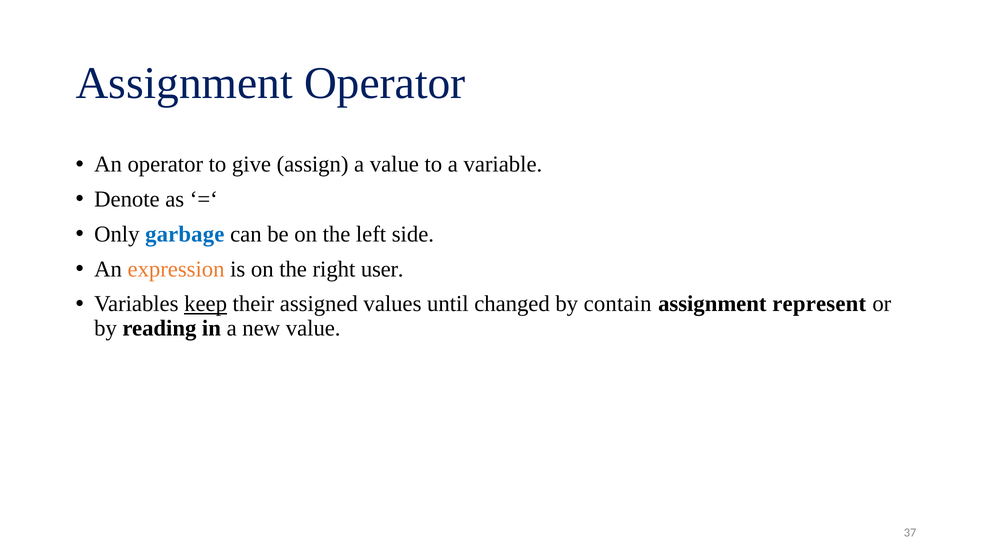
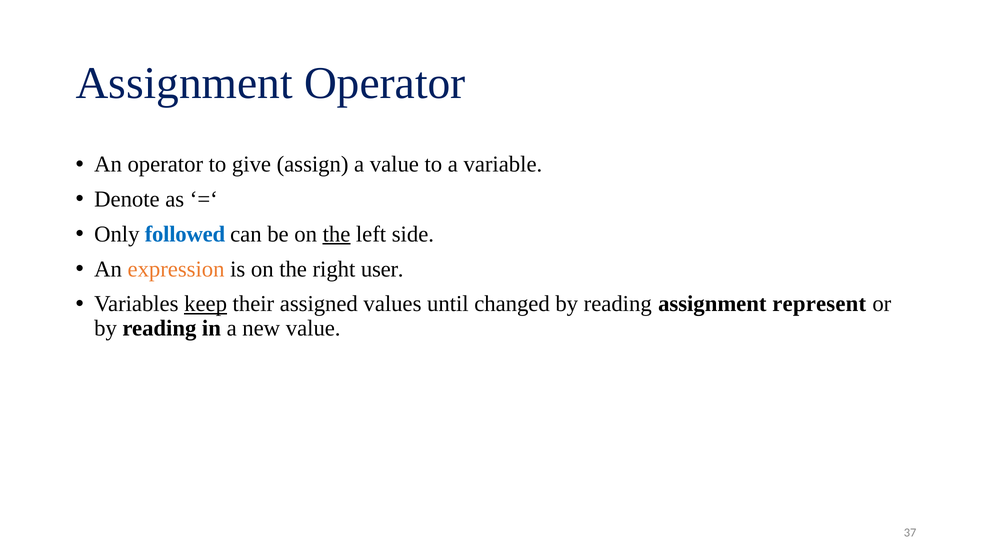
garbage: garbage -> followed
the at (336, 234) underline: none -> present
changed by contain: contain -> reading
